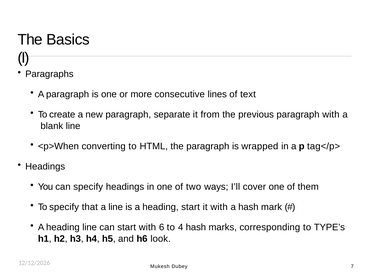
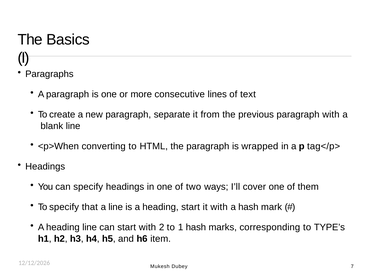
6: 6 -> 2
4: 4 -> 1
look: look -> item
